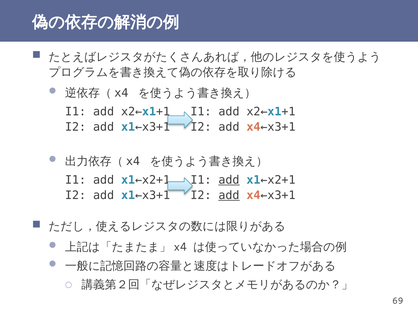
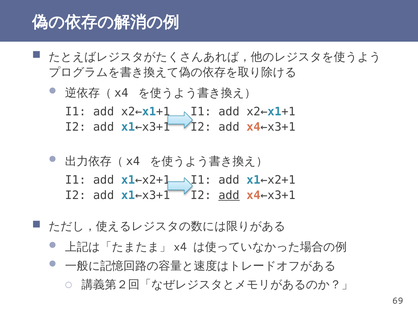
add at (229, 180) underline: present -> none
